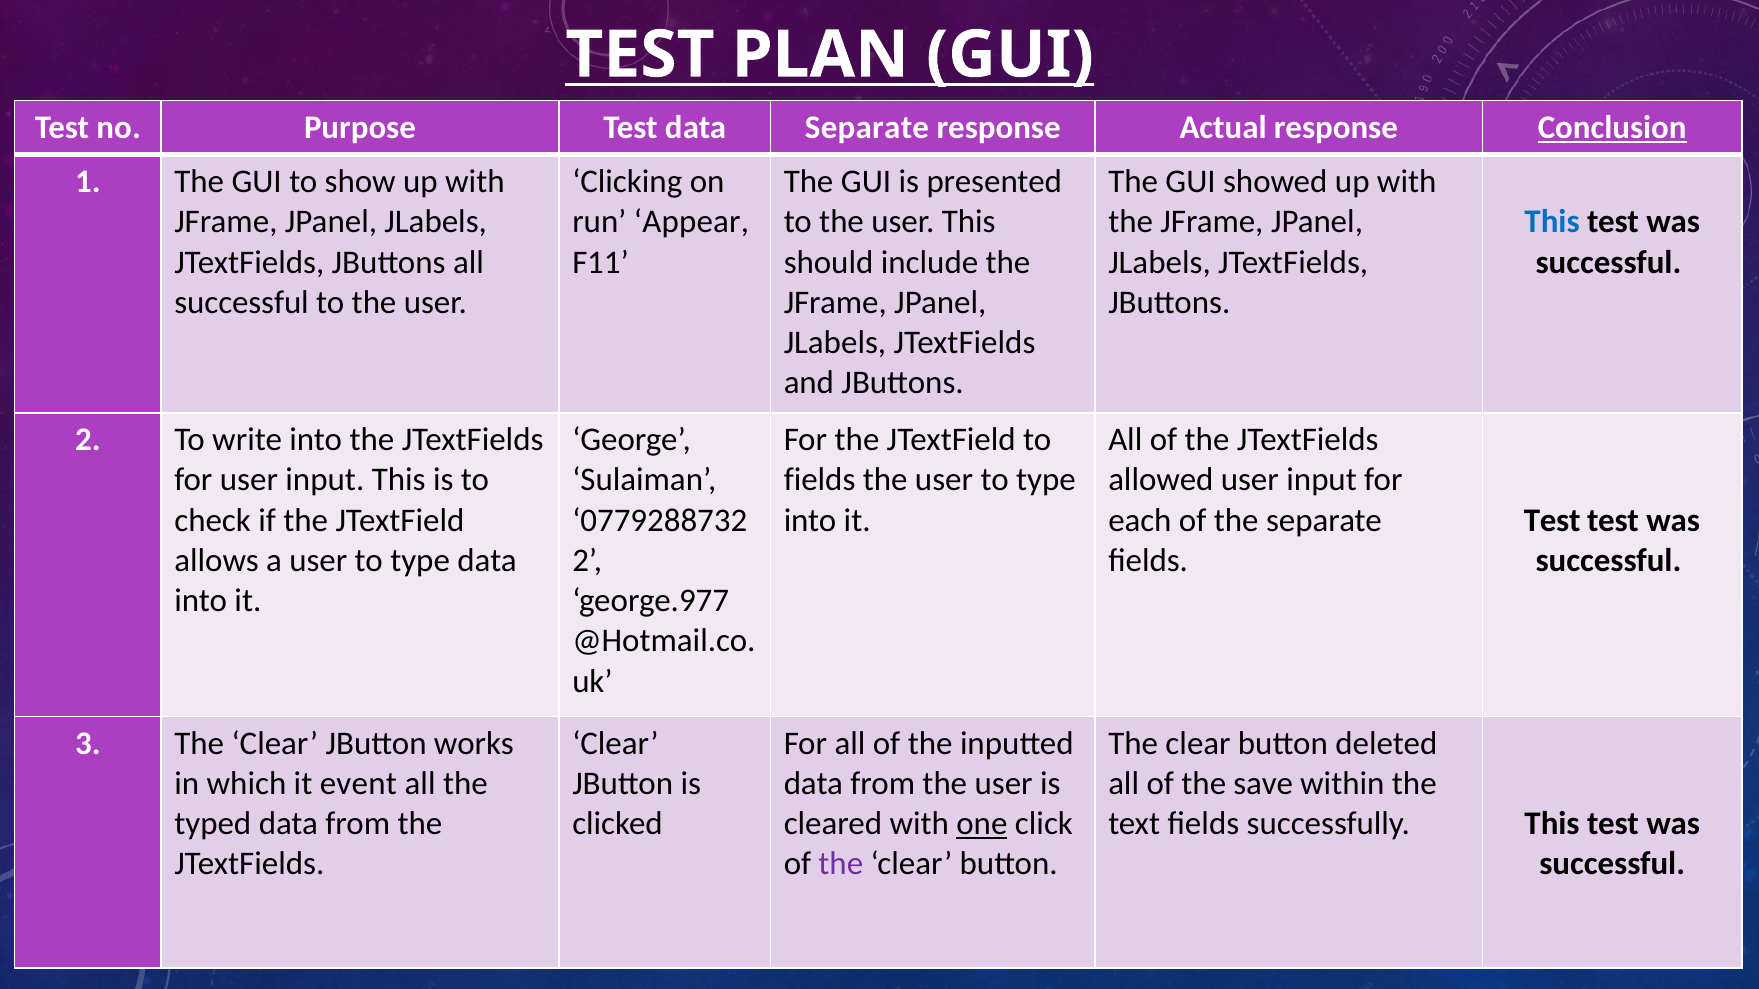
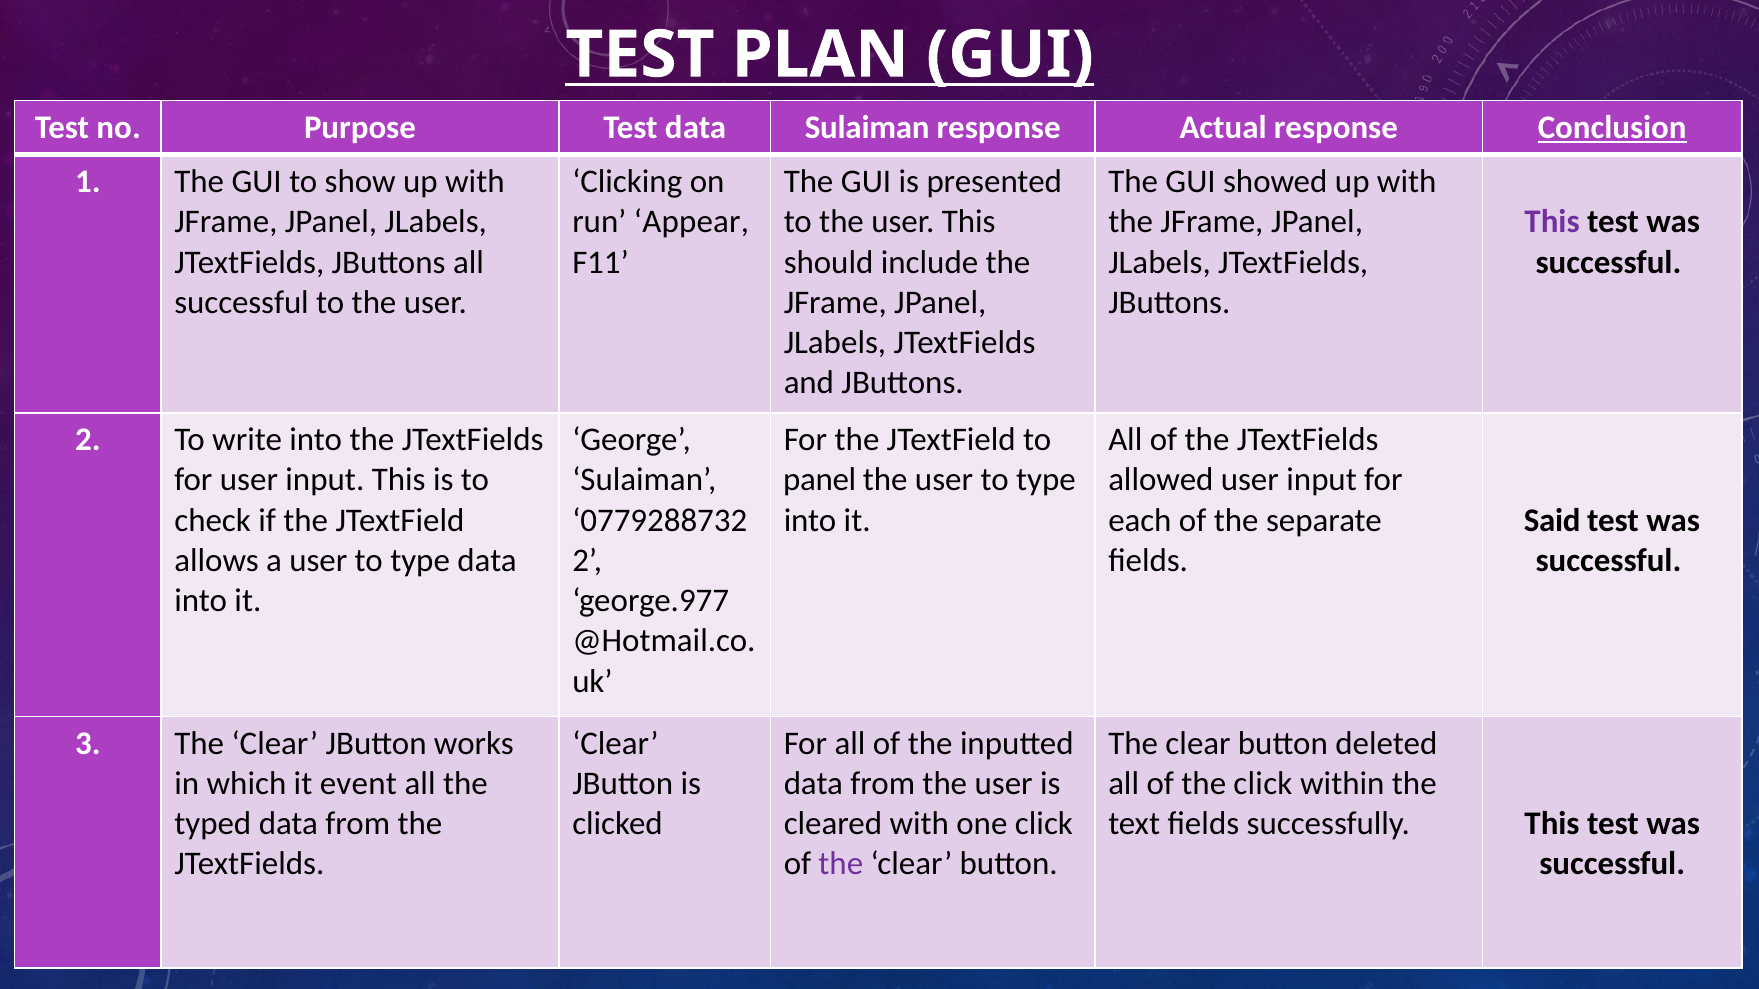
data Separate: Separate -> Sulaiman
This at (1552, 222) colour: blue -> purple
fields at (820, 480): fields -> panel
Test at (1552, 521): Test -> Said
the save: save -> click
one underline: present -> none
